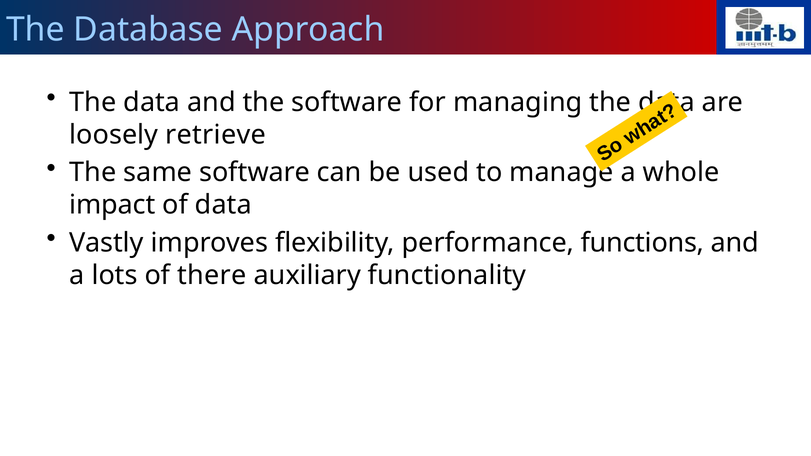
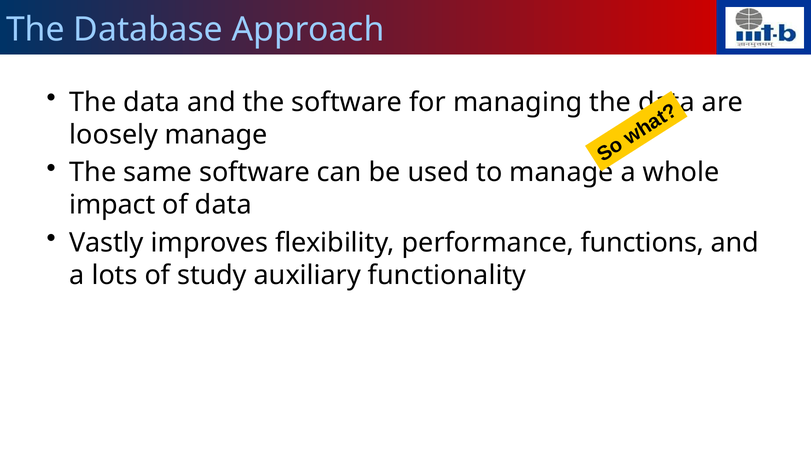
loosely retrieve: retrieve -> manage
there: there -> study
